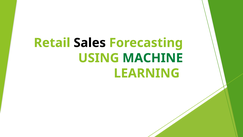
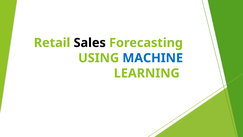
MACHINE colour: green -> blue
